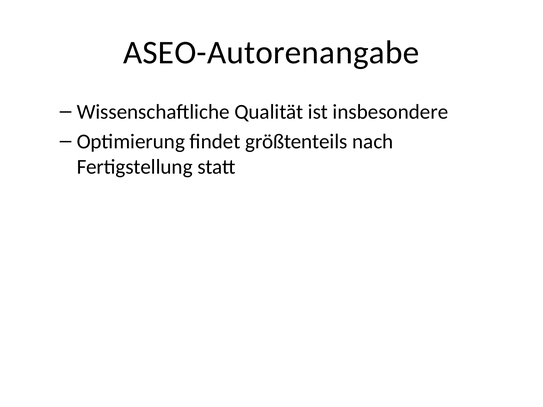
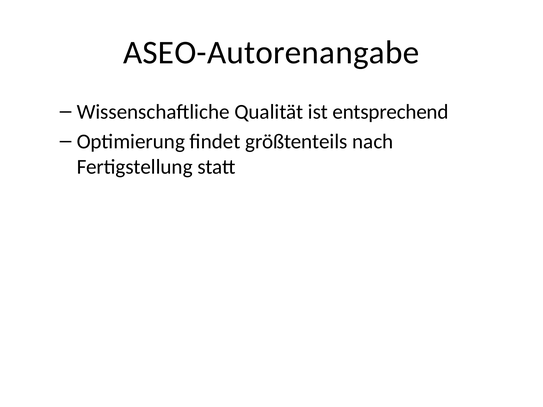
insbesondere: insbesondere -> entsprechend
